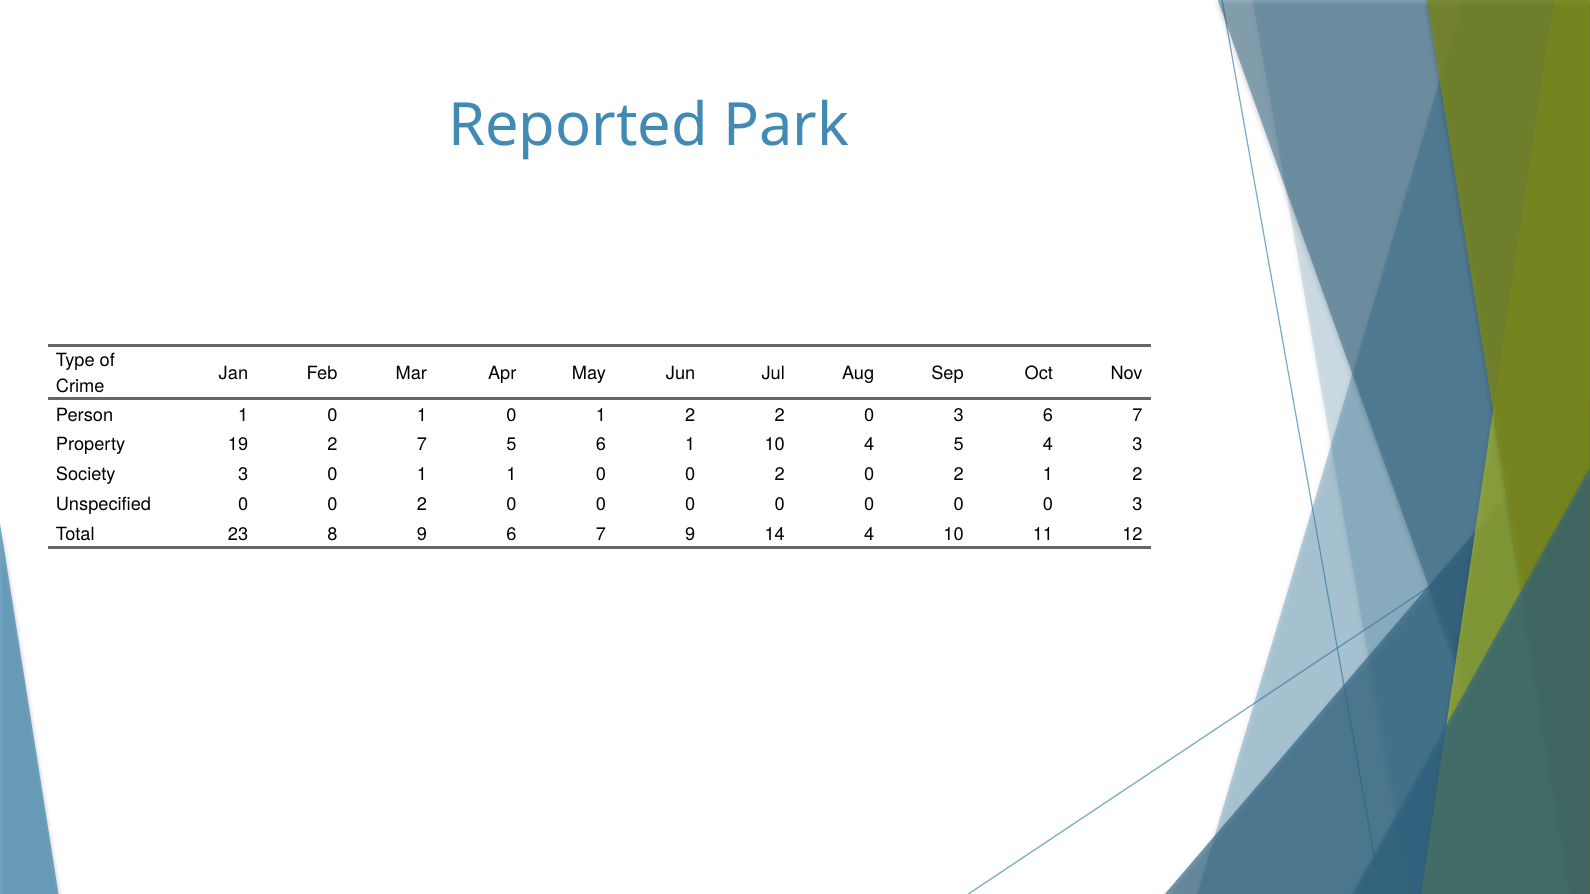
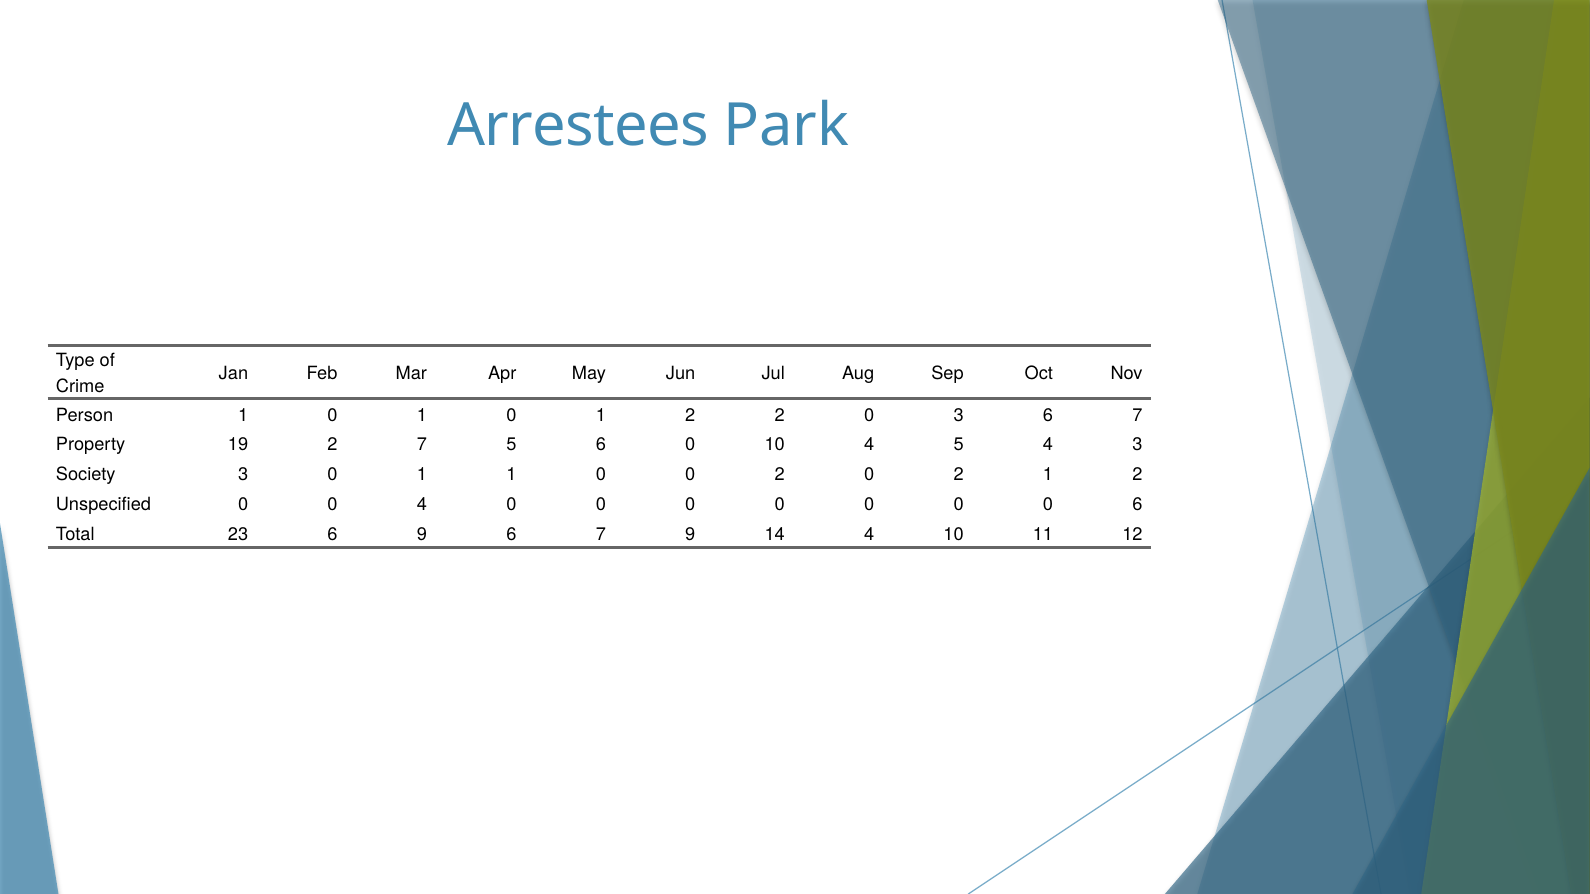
Reported: Reported -> Arrestees
6 1: 1 -> 0
Unspecified 0 0 2: 2 -> 4
0 0 3: 3 -> 6
23 8: 8 -> 6
